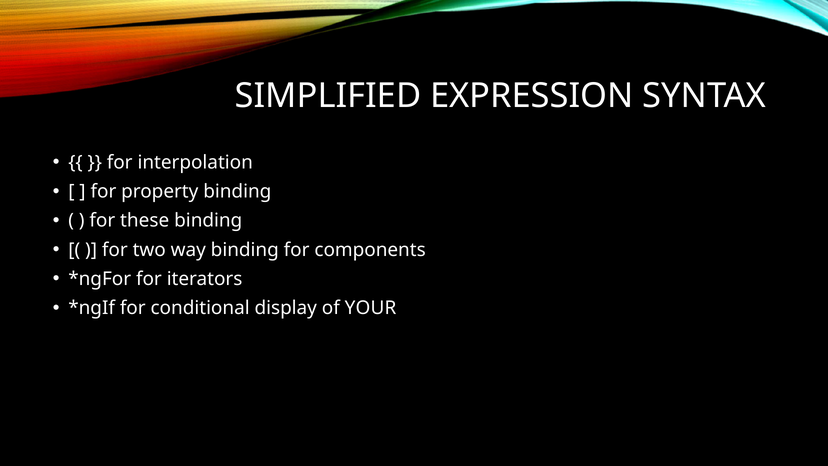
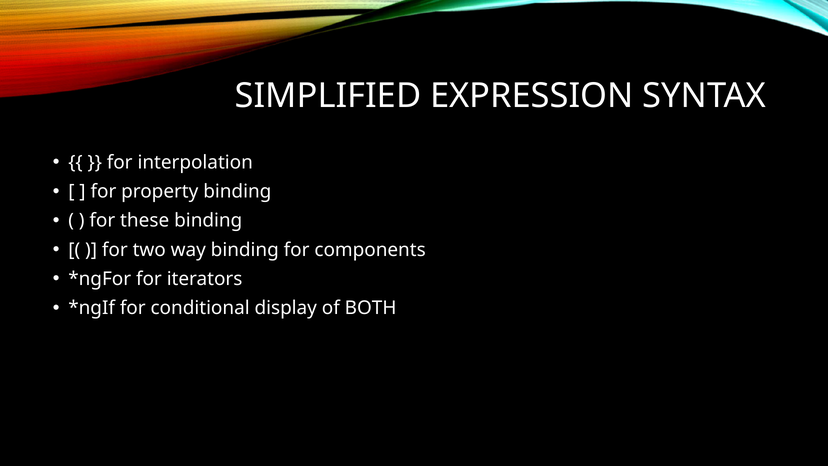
YOUR: YOUR -> BOTH
